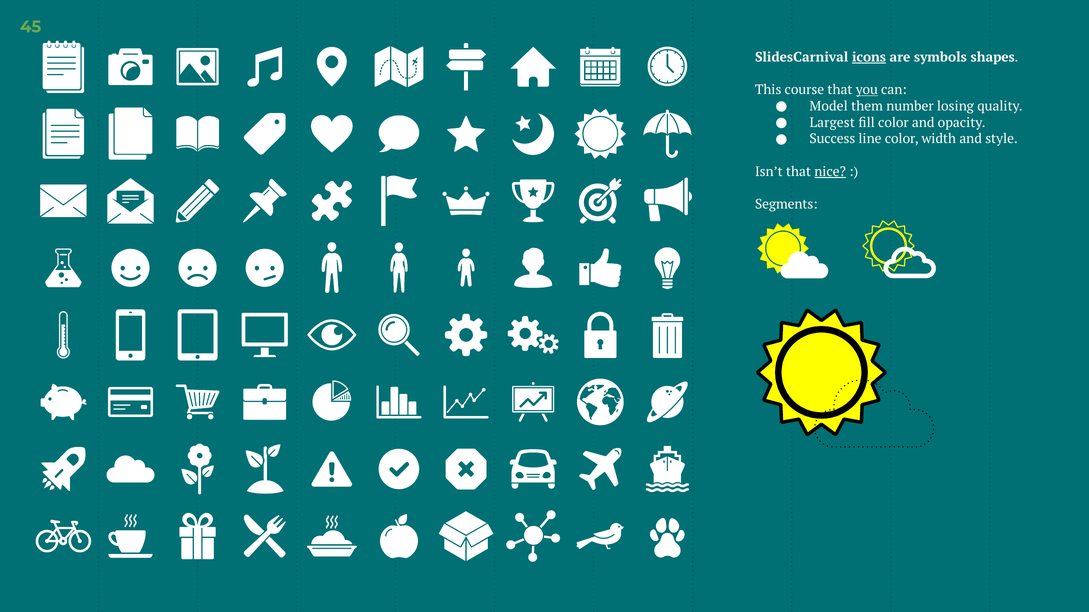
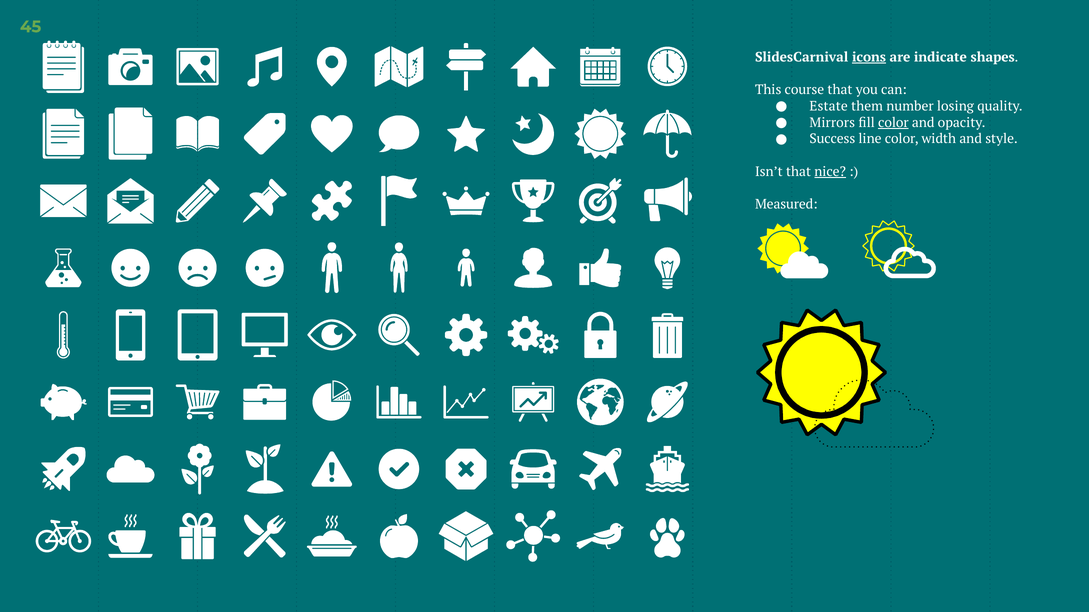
symbols: symbols -> indicate
you underline: present -> none
Model: Model -> Estate
Largest: Largest -> Mirrors
color at (893, 123) underline: none -> present
Segments: Segments -> Measured
